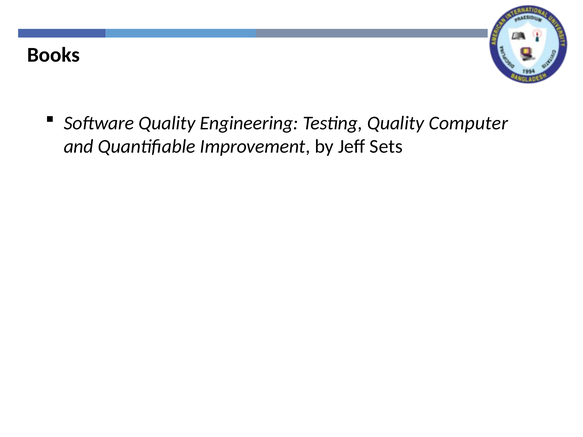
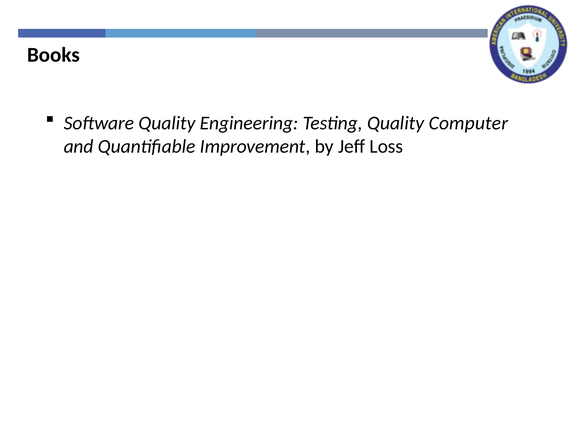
Sets: Sets -> Loss
